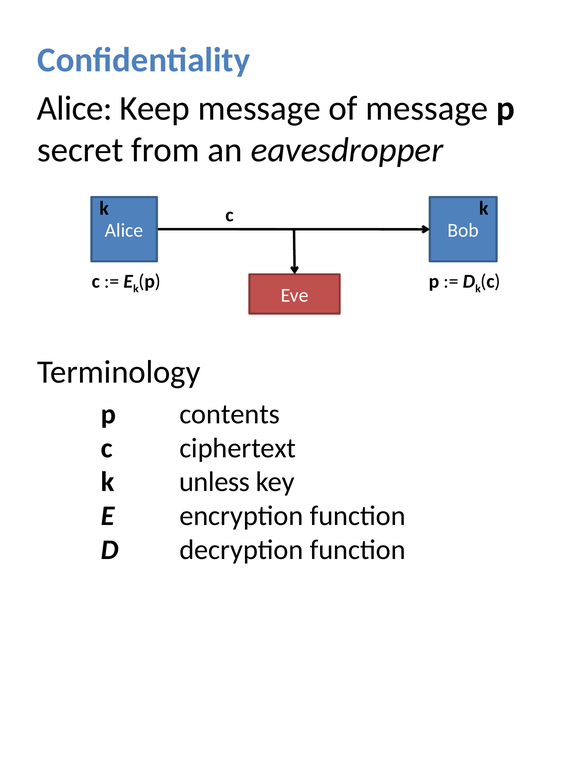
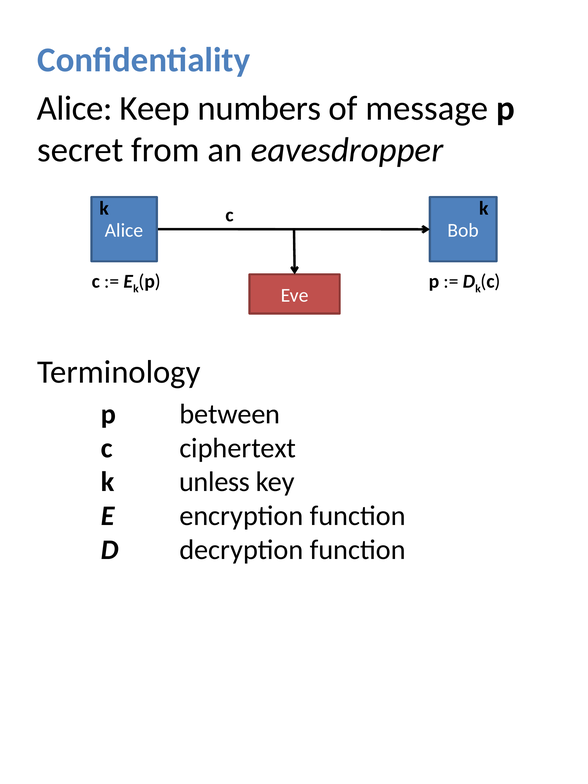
Keep message: message -> numbers
contents: contents -> between
